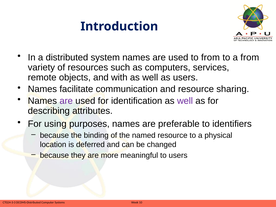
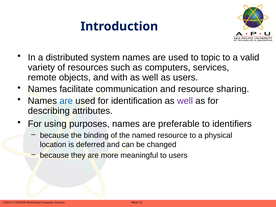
to from: from -> topic
a from: from -> valid
are at (66, 101) colour: purple -> blue
